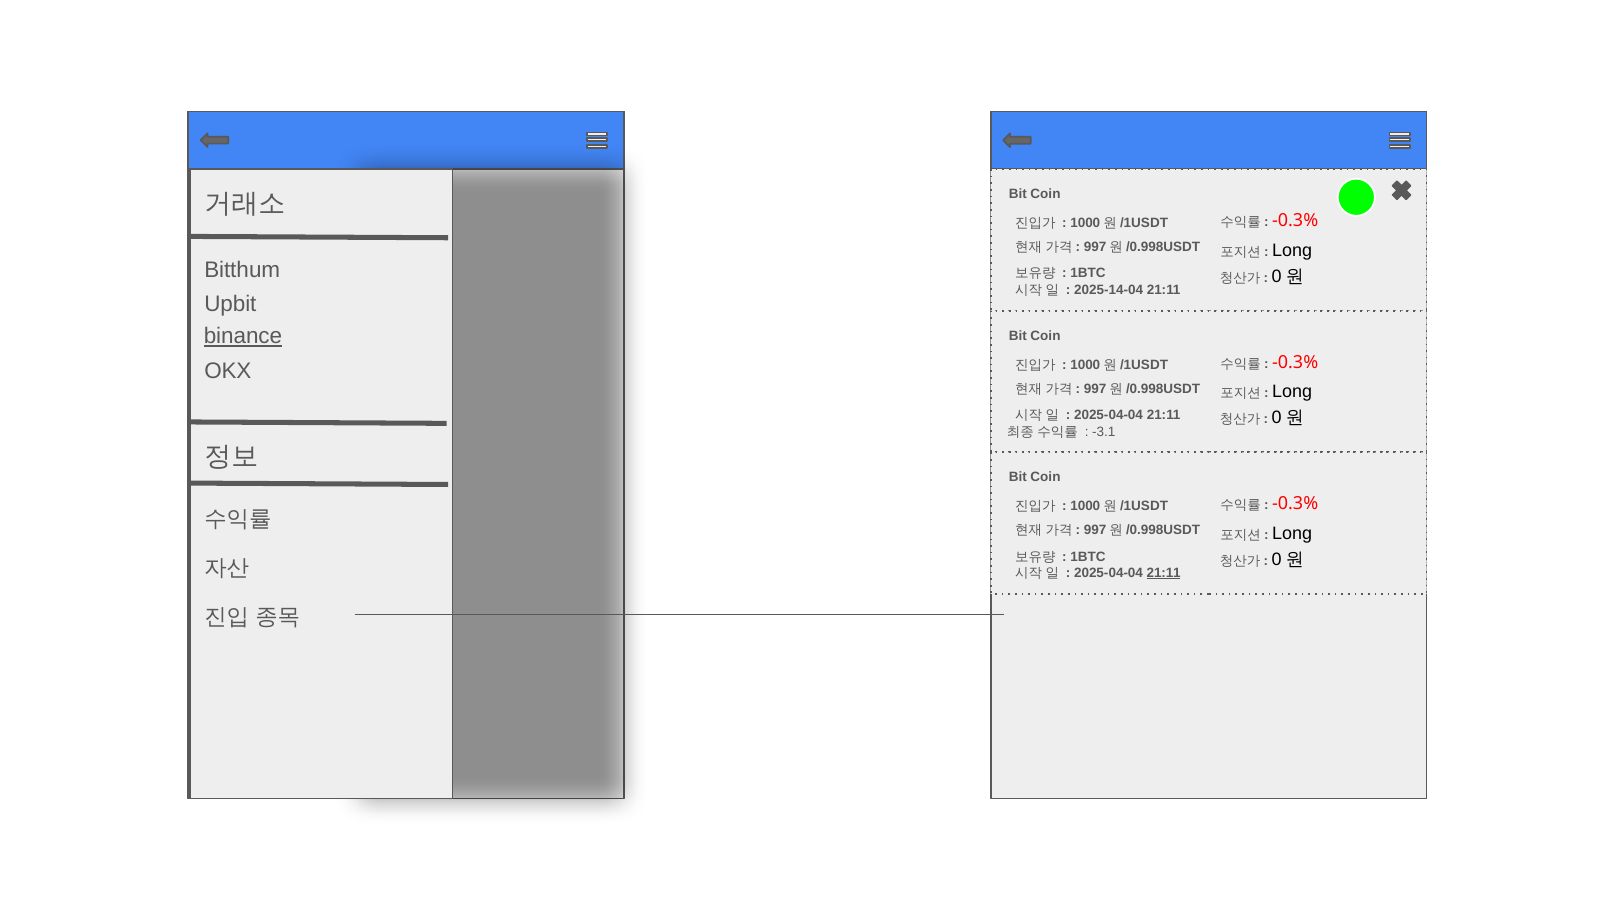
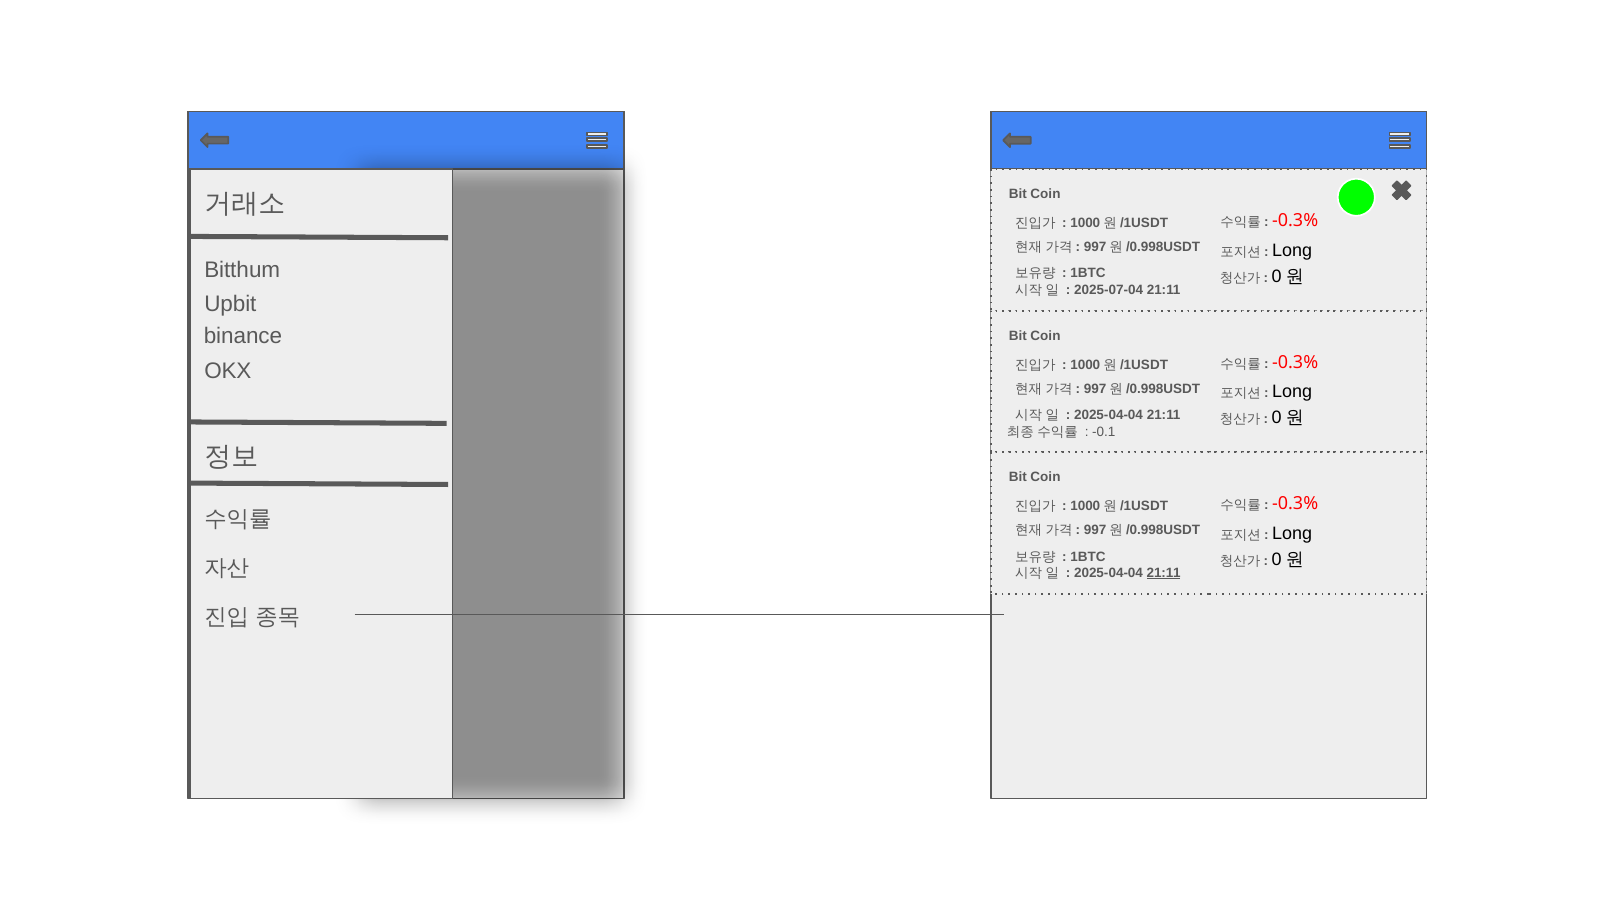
2025-14-04: 2025-14-04 -> 2025-07-04
binance underline: present -> none
-3.1: -3.1 -> -0.1
